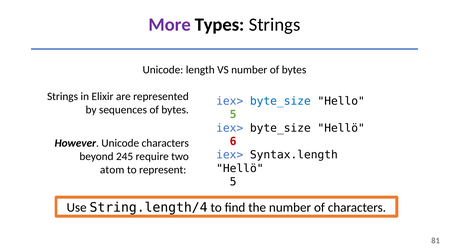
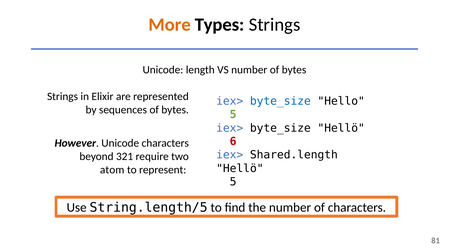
More colour: purple -> orange
Syntax.length: Syntax.length -> Shared.length
245: 245 -> 321
String.length/4: String.length/4 -> String.length/5
